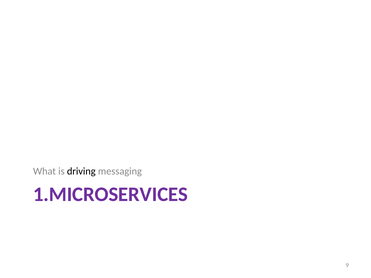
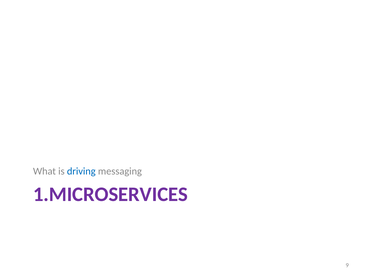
driving colour: black -> blue
